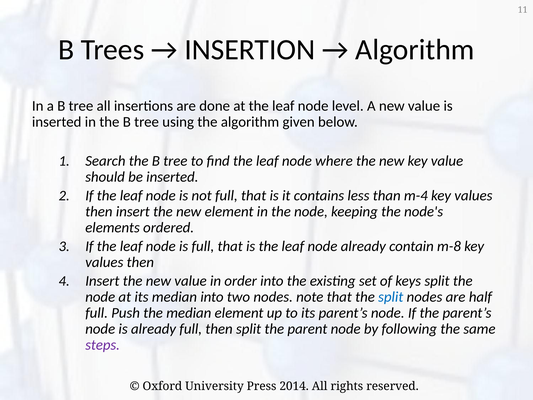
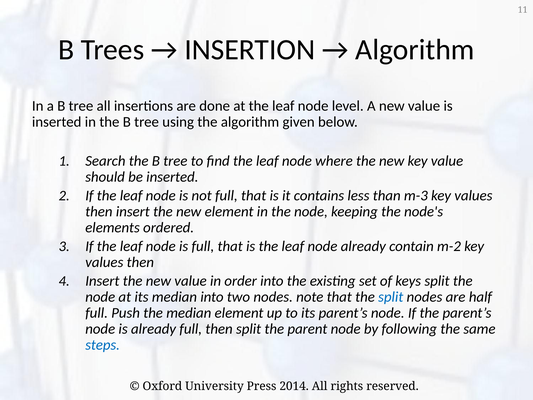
m-4: m-4 -> m-3
m-8: m-8 -> m-2
steps colour: purple -> blue
